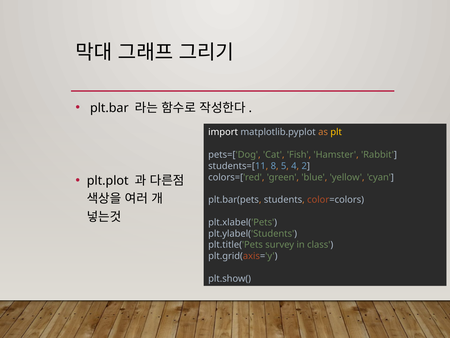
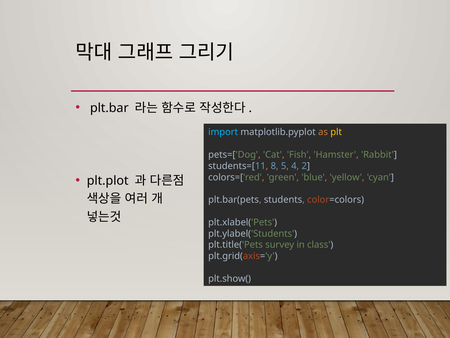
import colour: white -> light blue
